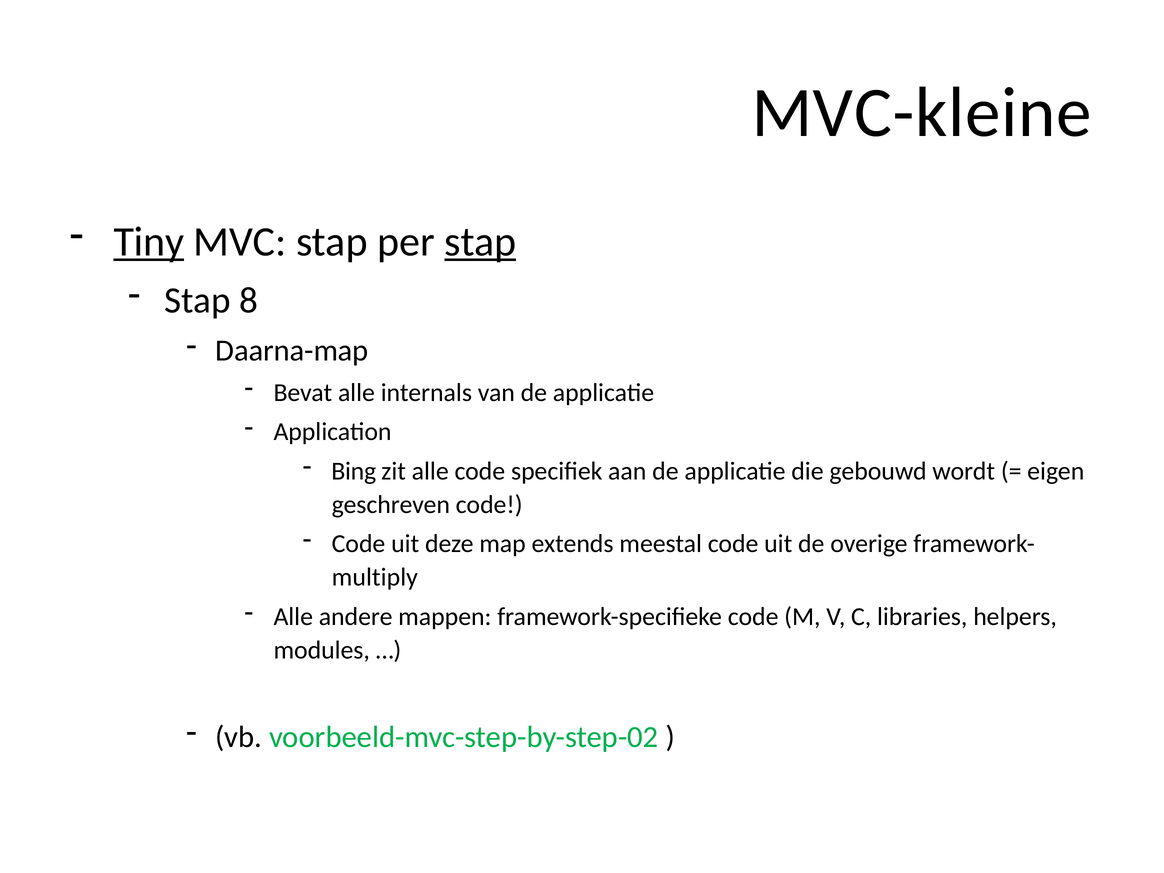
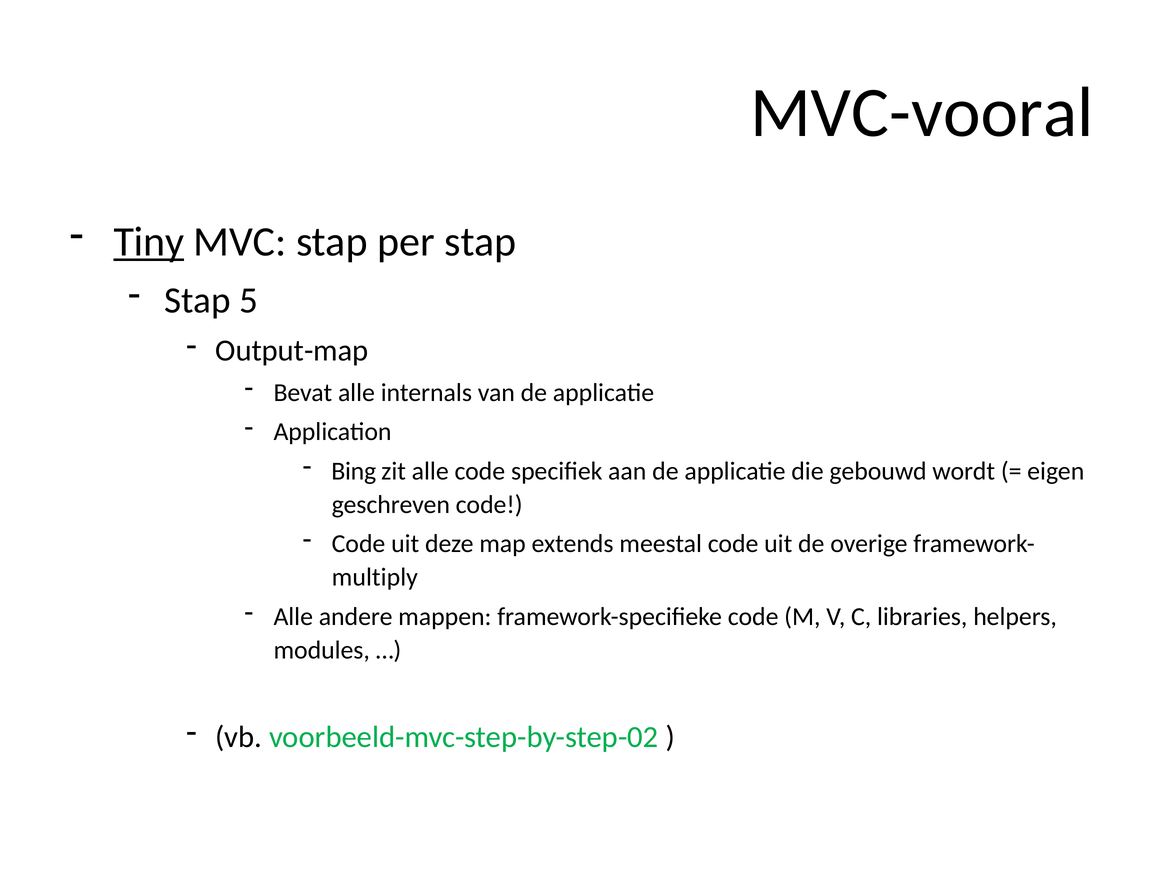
MVC-kleine: MVC-kleine -> MVC-vooral
stap at (480, 242) underline: present -> none
8: 8 -> 5
Daarna-map: Daarna-map -> Output-map
